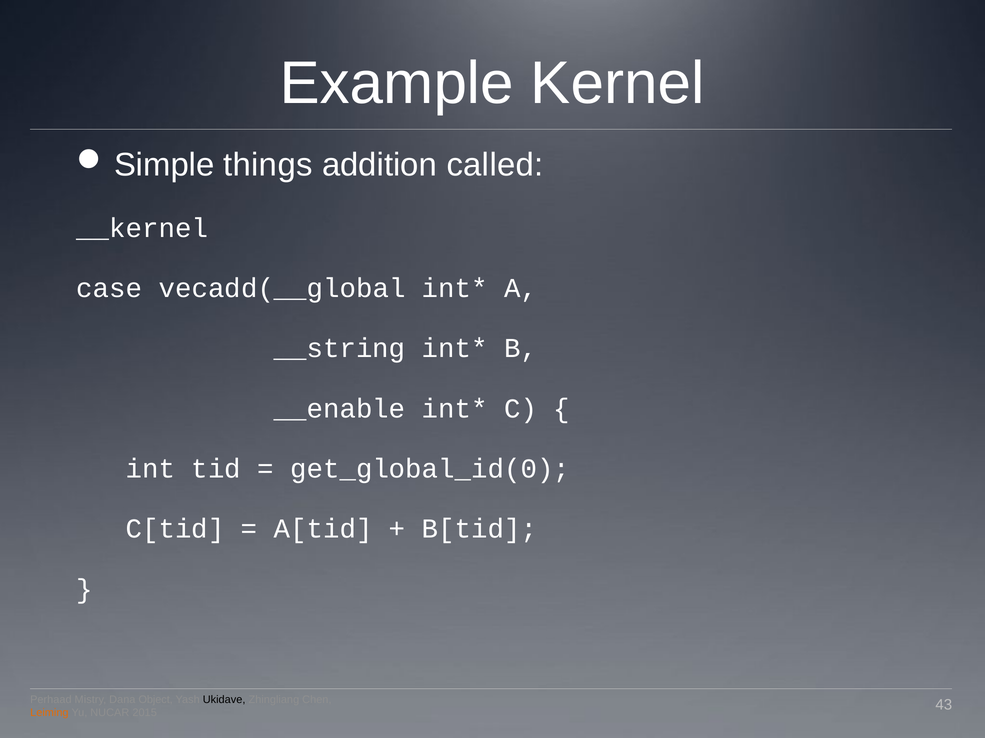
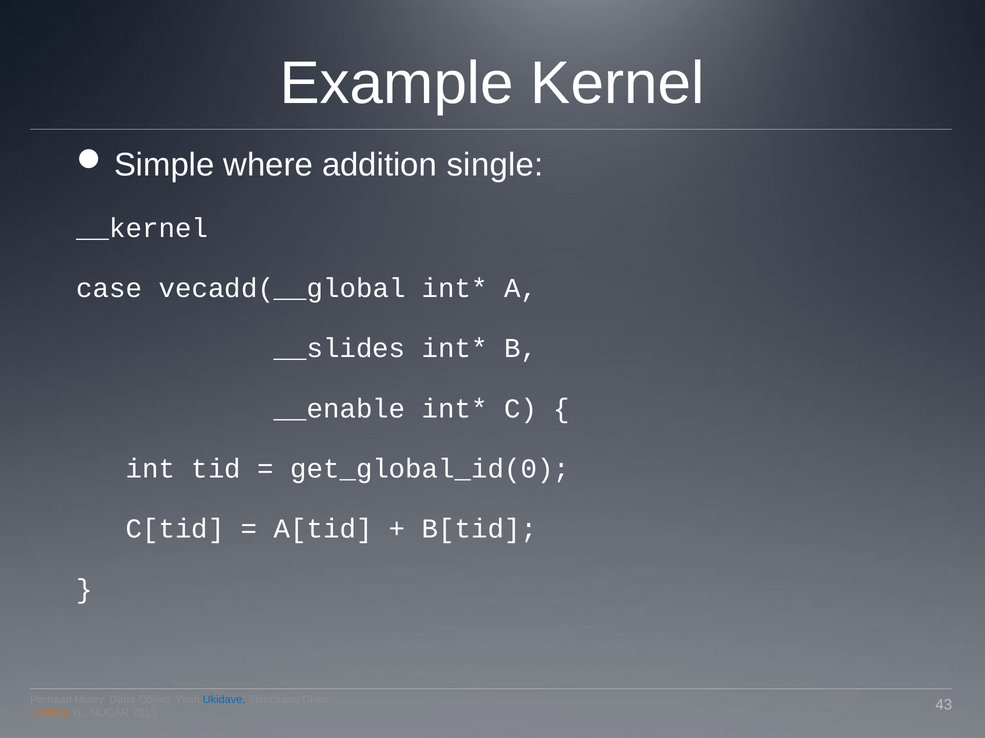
things: things -> where
called: called -> single
__string: __string -> __slides
Ukidave colour: black -> blue
